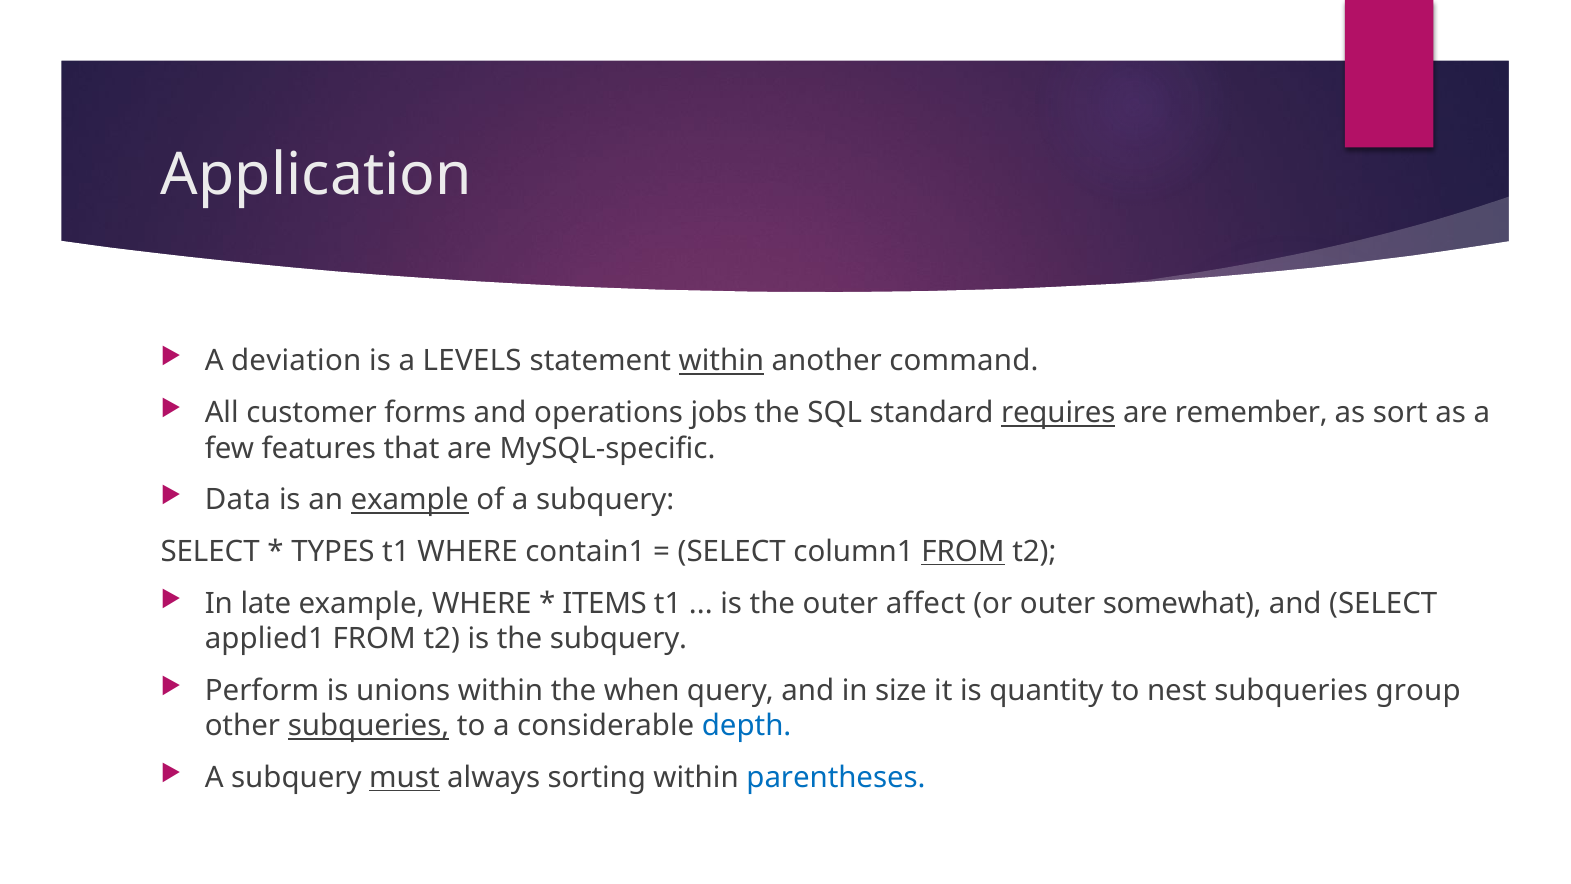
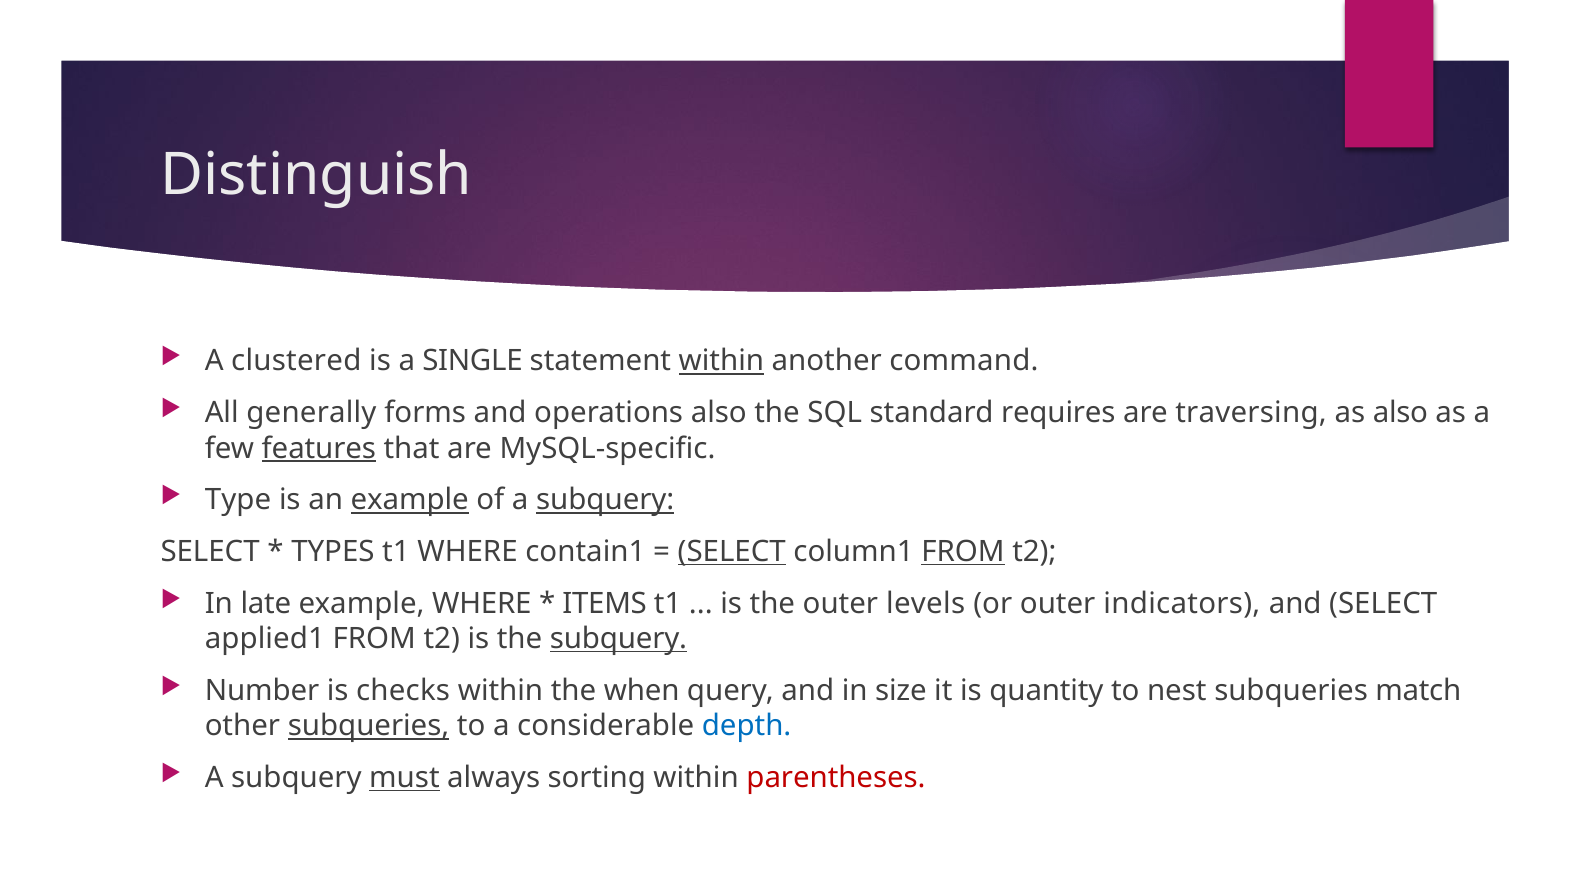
Application: Application -> Distinguish
deviation: deviation -> clustered
LEVELS: LEVELS -> SINGLE
customer: customer -> generally
operations jobs: jobs -> also
requires underline: present -> none
remember: remember -> traversing
as sort: sort -> also
features underline: none -> present
Data: Data -> Type
subquery at (605, 500) underline: none -> present
SELECT at (732, 552) underline: none -> present
affect: affect -> levels
somewhat: somewhat -> indicators
subquery at (619, 639) underline: none -> present
Perform: Perform -> Number
unions: unions -> checks
group: group -> match
parentheses colour: blue -> red
